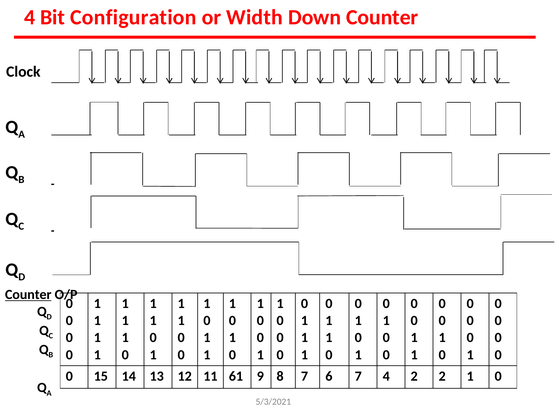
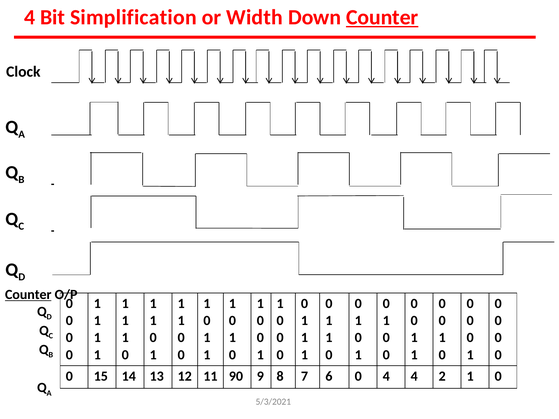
Configuration: Configuration -> Simplification
Counter at (382, 17) underline: none -> present
61: 61 -> 90
6 7: 7 -> 0
4 2: 2 -> 4
